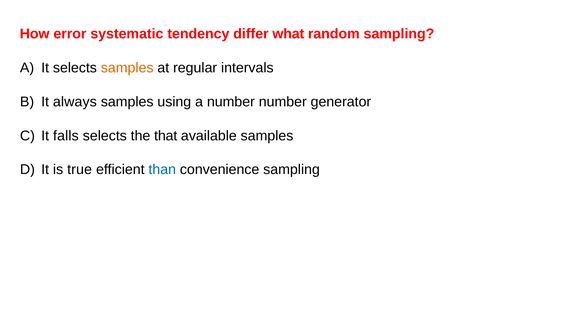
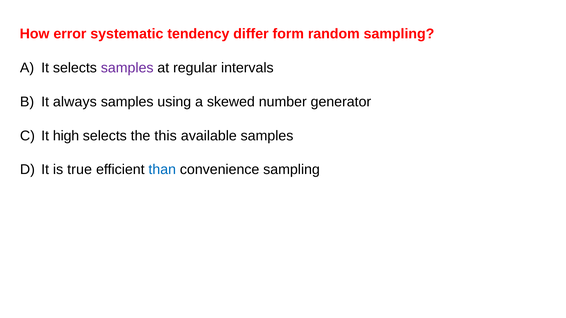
what: what -> form
samples at (127, 68) colour: orange -> purple
a number: number -> skewed
falls: falls -> high
that: that -> this
